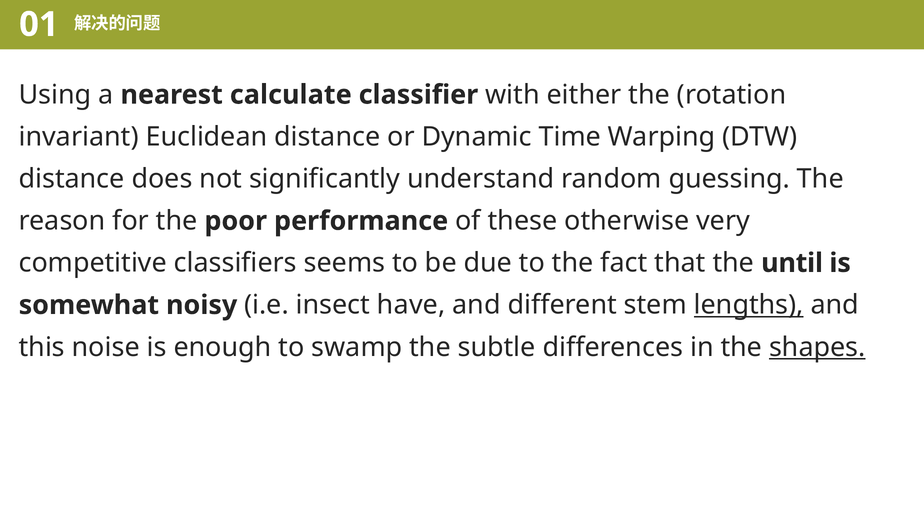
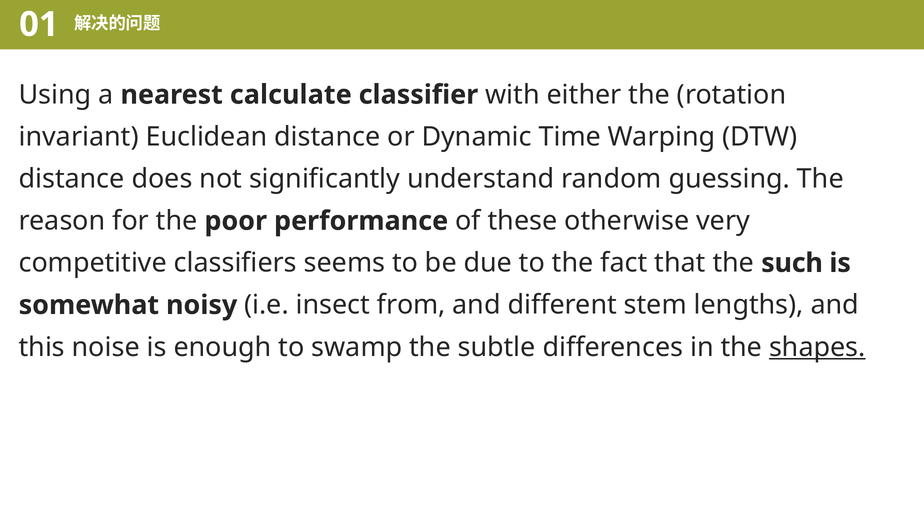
until: until -> such
have: have -> from
lengths underline: present -> none
